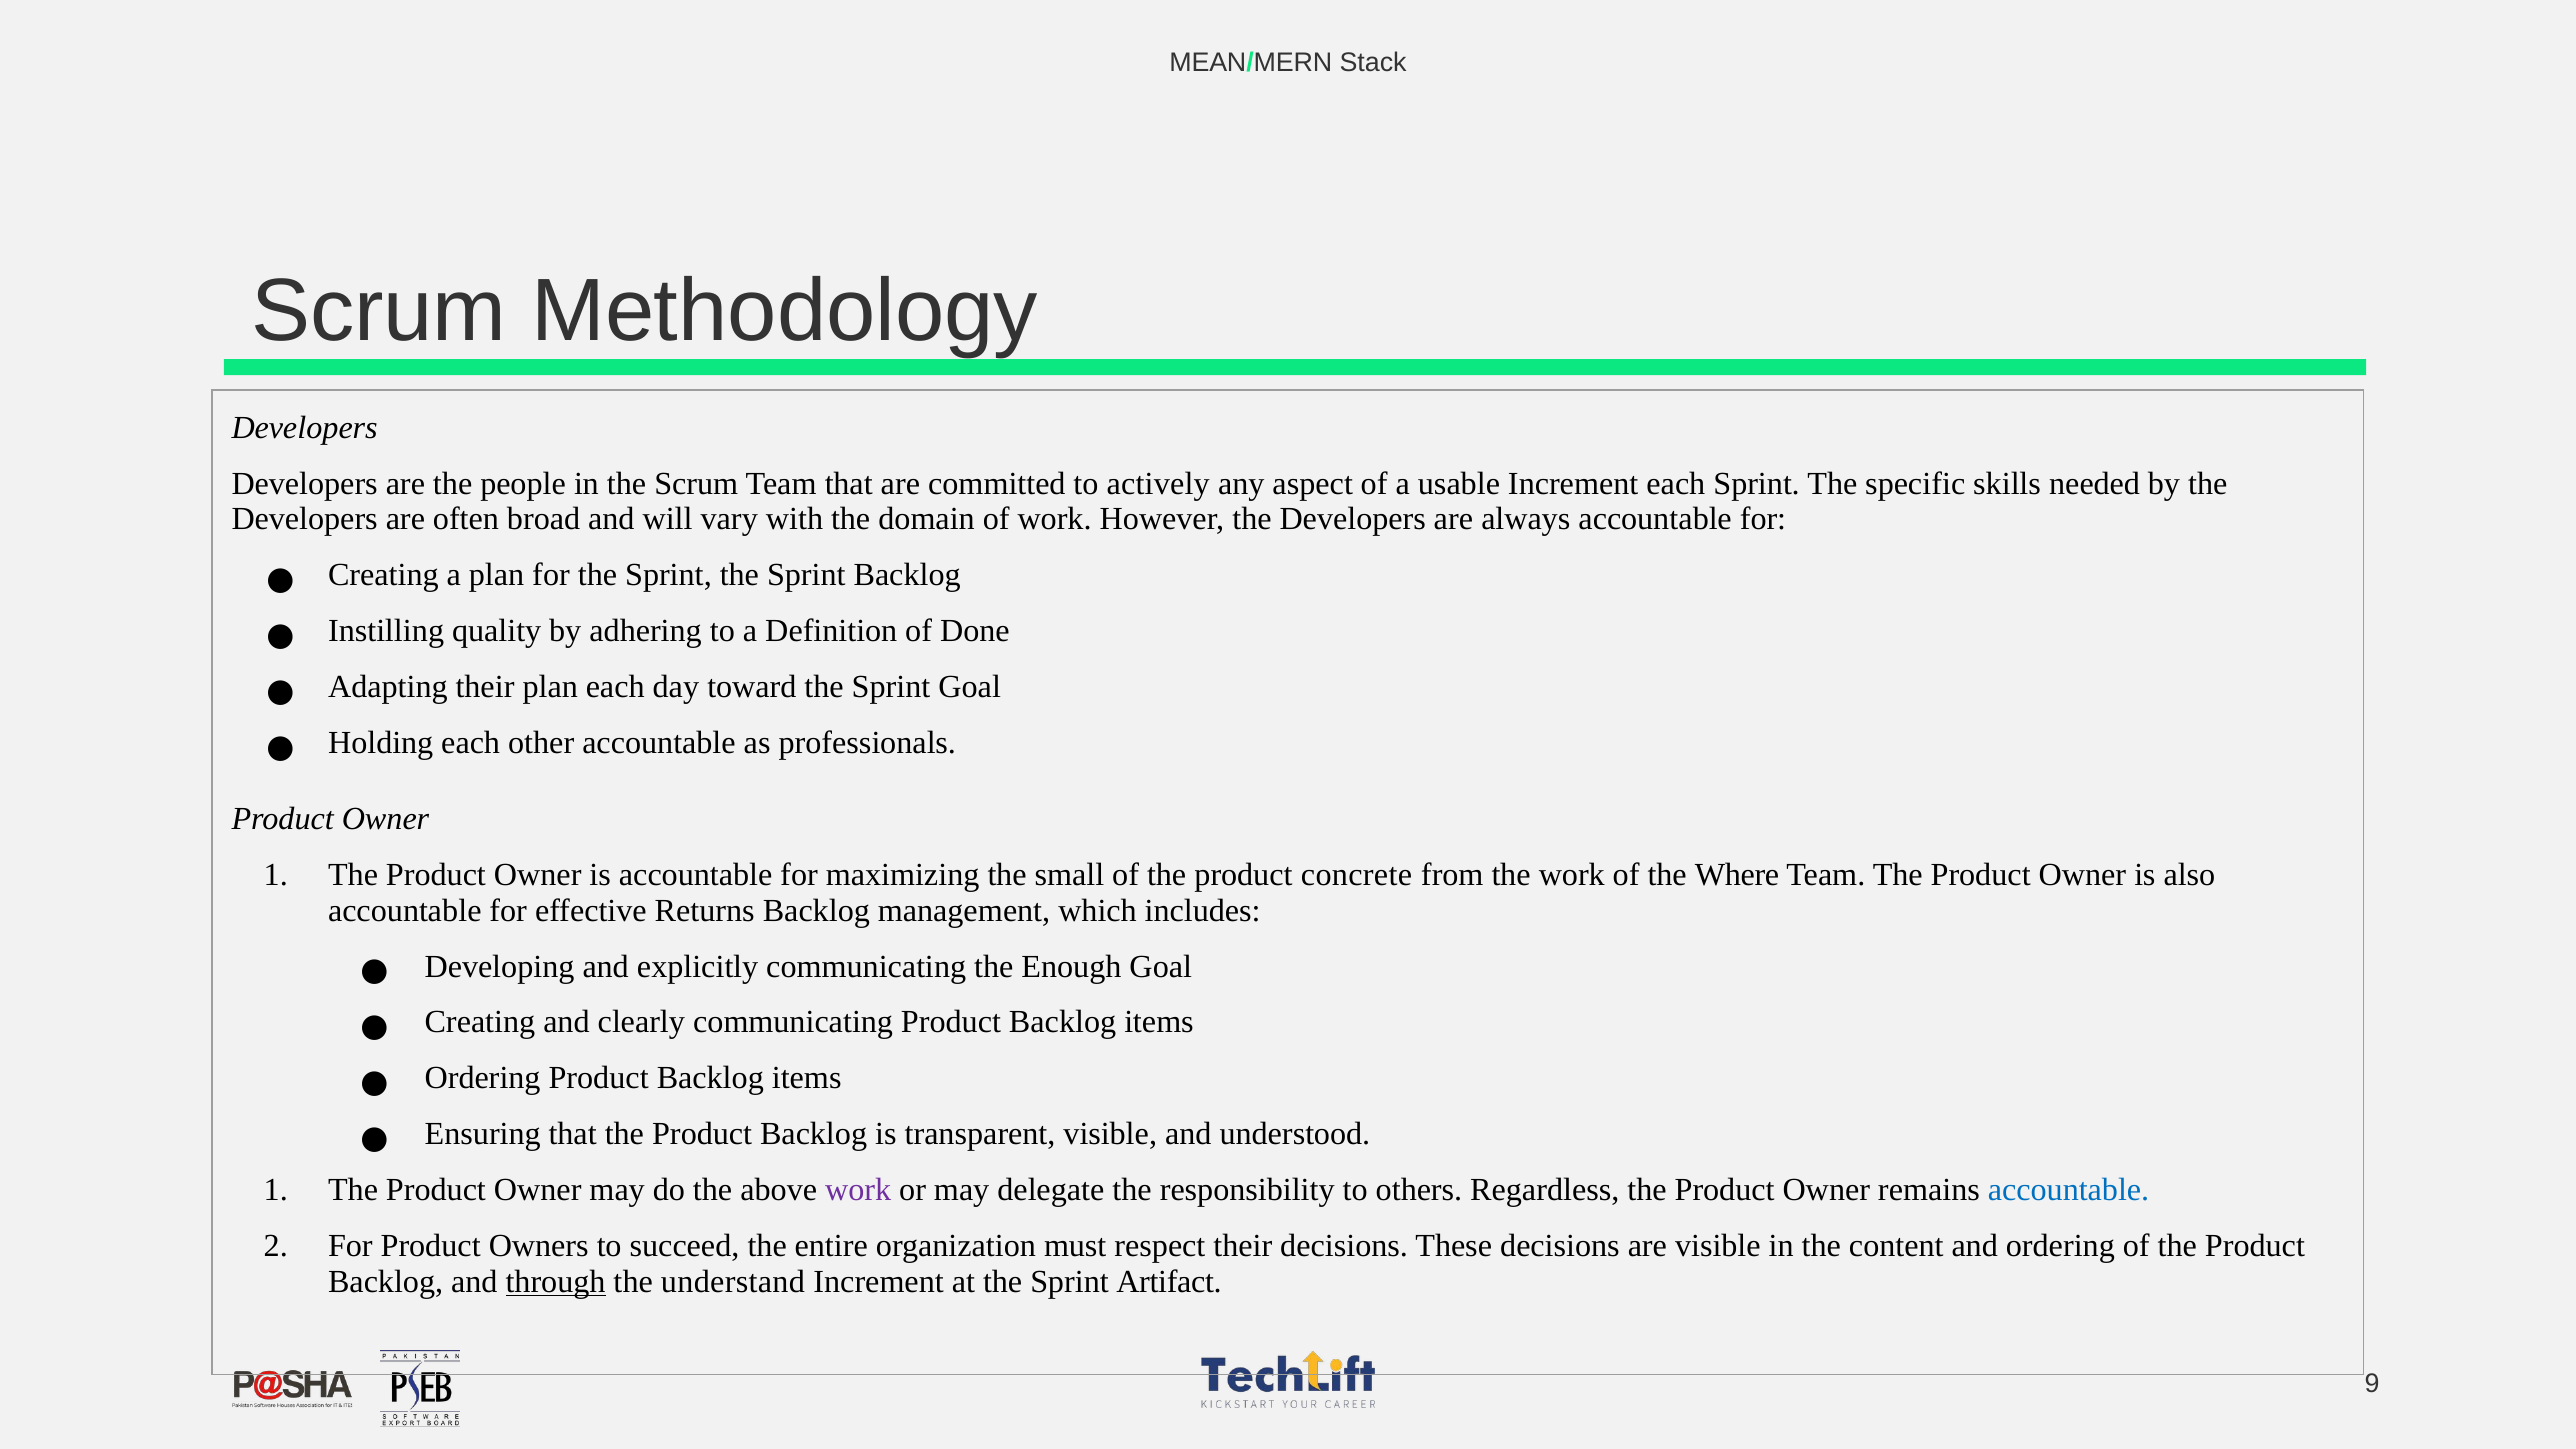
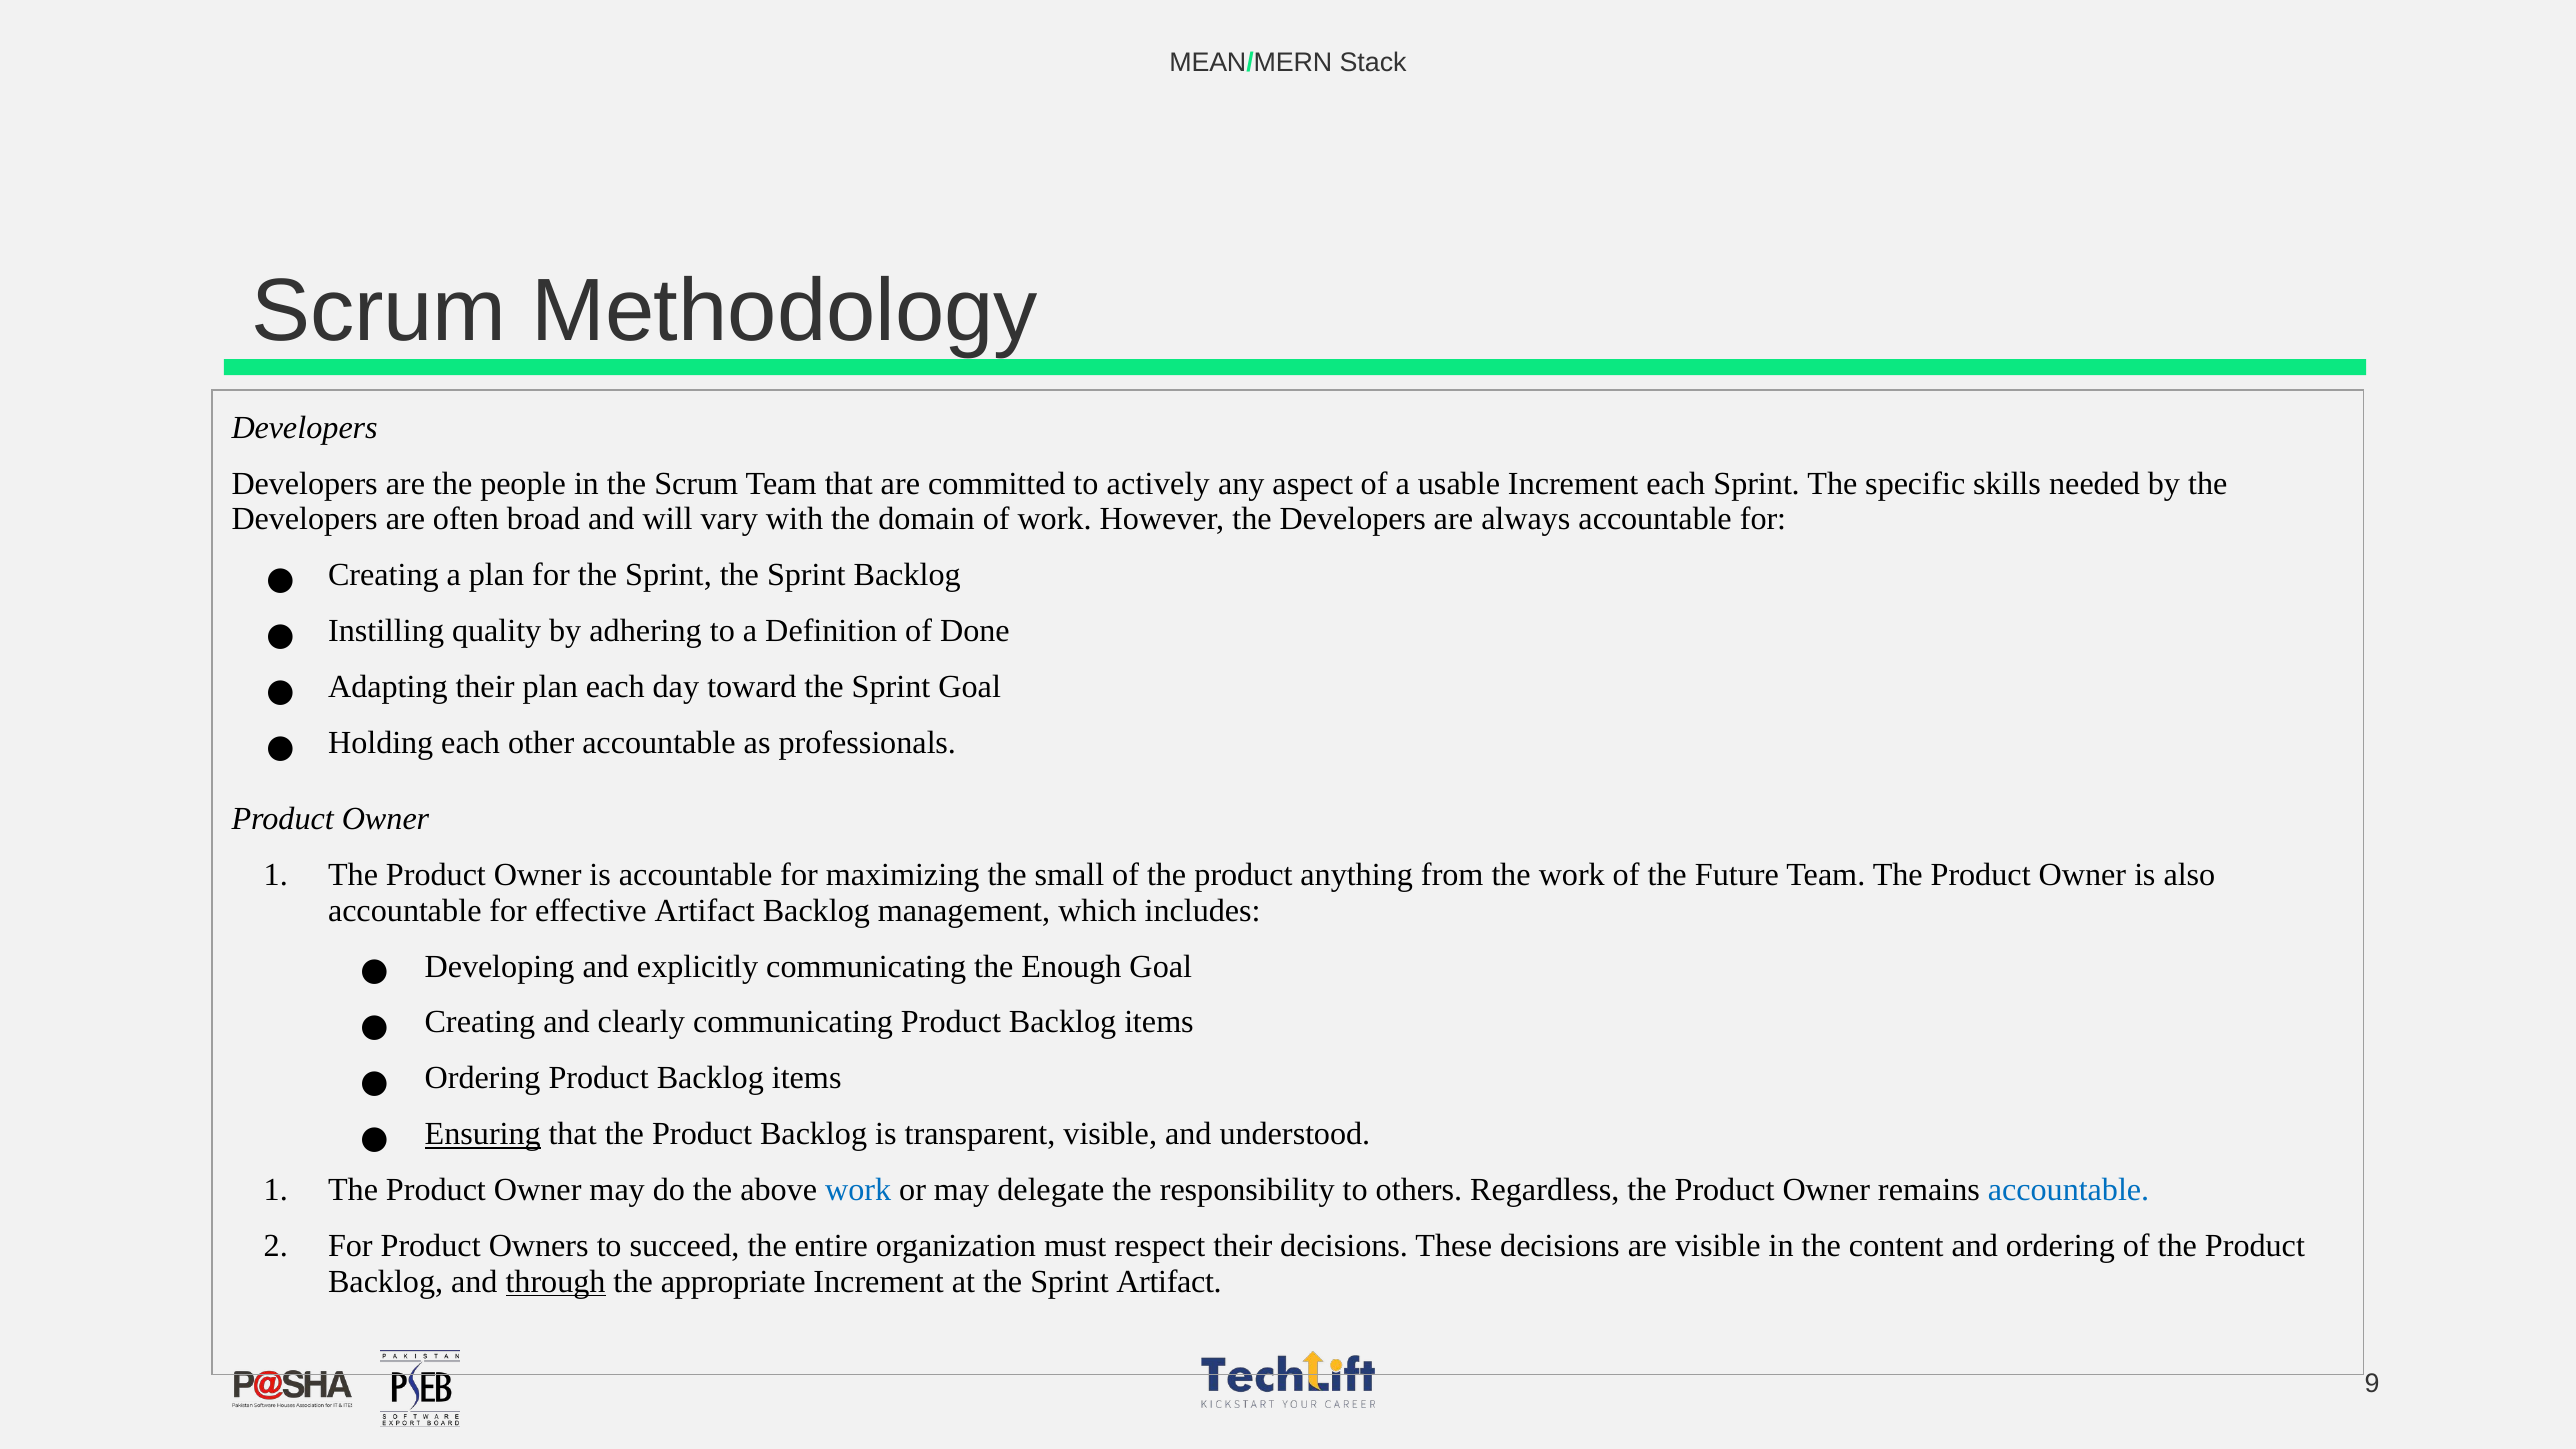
concrete: concrete -> anything
Where: Where -> Future
effective Returns: Returns -> Artifact
Ensuring underline: none -> present
work at (858, 1190) colour: purple -> blue
understand: understand -> appropriate
